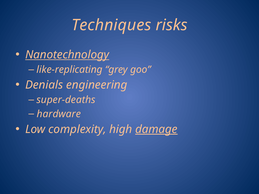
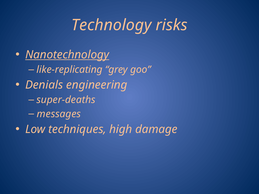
Techniques: Techniques -> Technology
hardware: hardware -> messages
complexity: complexity -> techniques
damage underline: present -> none
